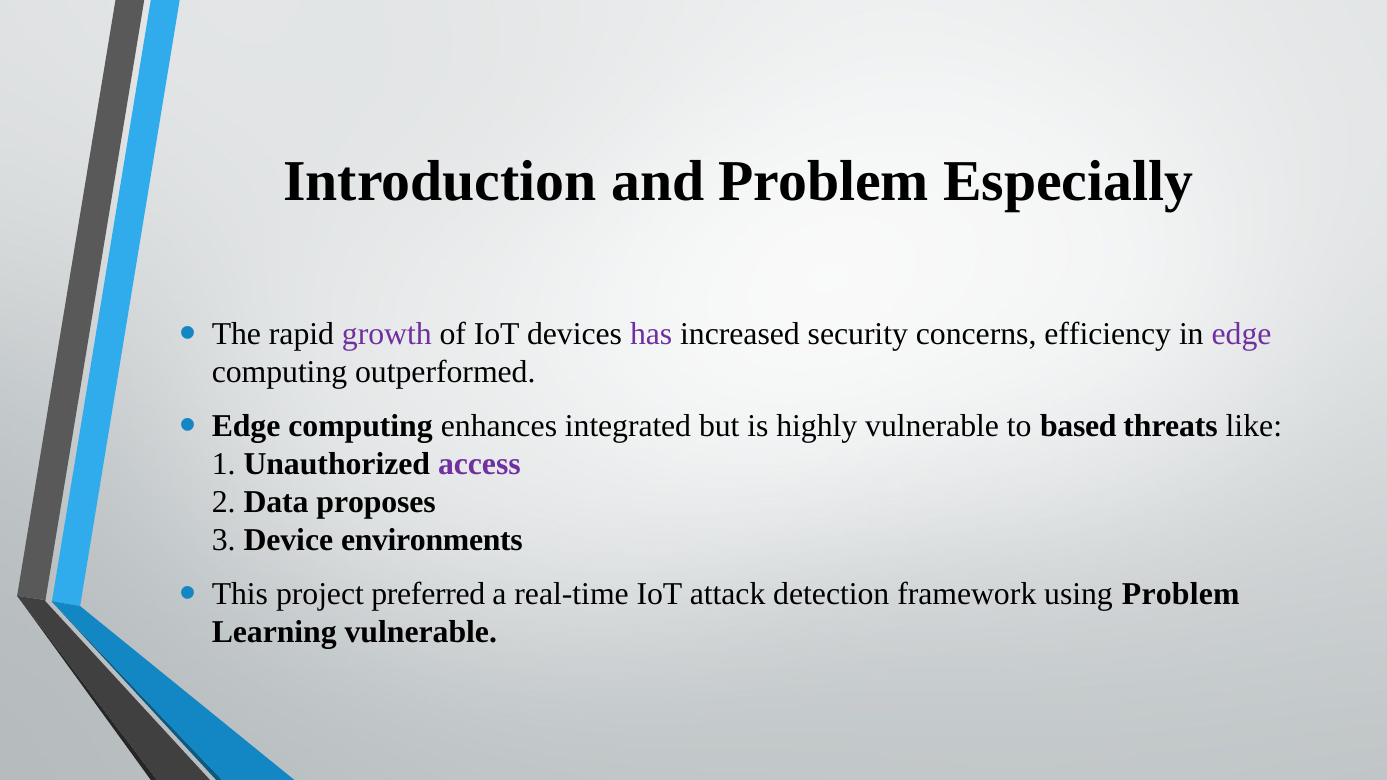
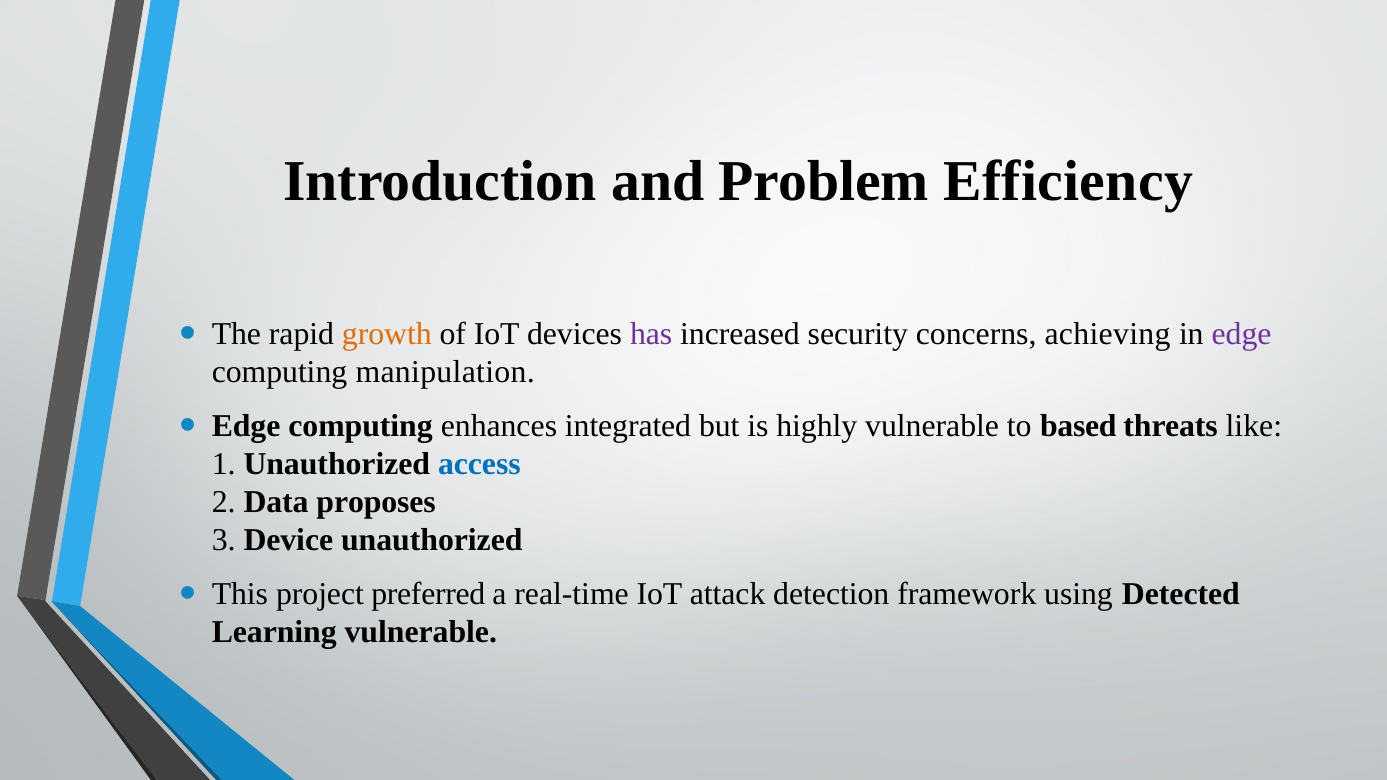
Especially: Especially -> Efficiency
growth colour: purple -> orange
efficiency: efficiency -> achieving
outperformed: outperformed -> manipulation
access colour: purple -> blue
Device environments: environments -> unauthorized
using Problem: Problem -> Detected
